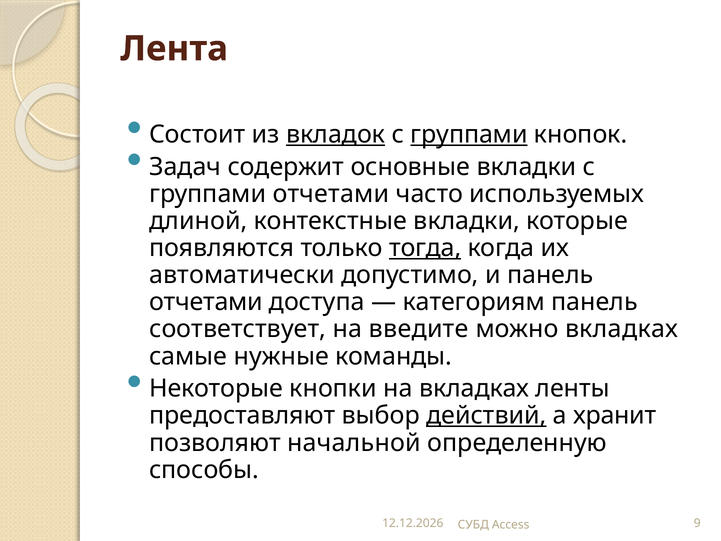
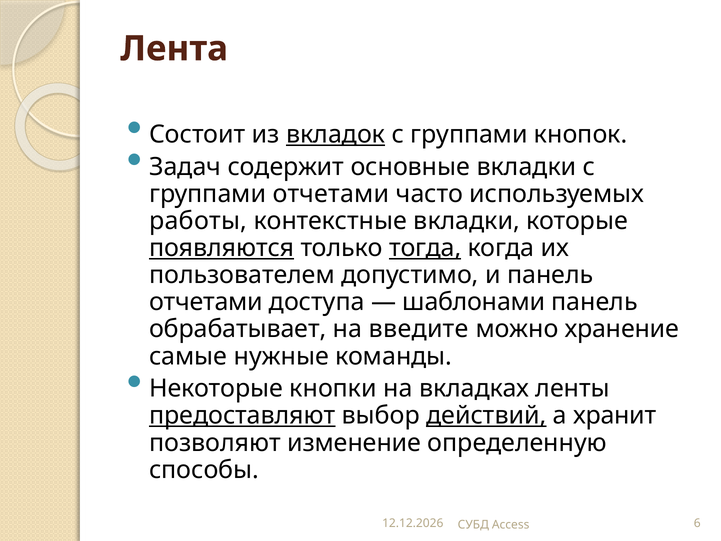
группами at (469, 134) underline: present -> none
длиной: длиной -> работы
появляются underline: none -> present
автоматически: автоматически -> пользователем
категориям: категориям -> шаблонами
соответствует: соответствует -> обрабатывает
можно вкладках: вкладках -> хранение
предоставляют underline: none -> present
начальной: начальной -> изменение
9: 9 -> 6
